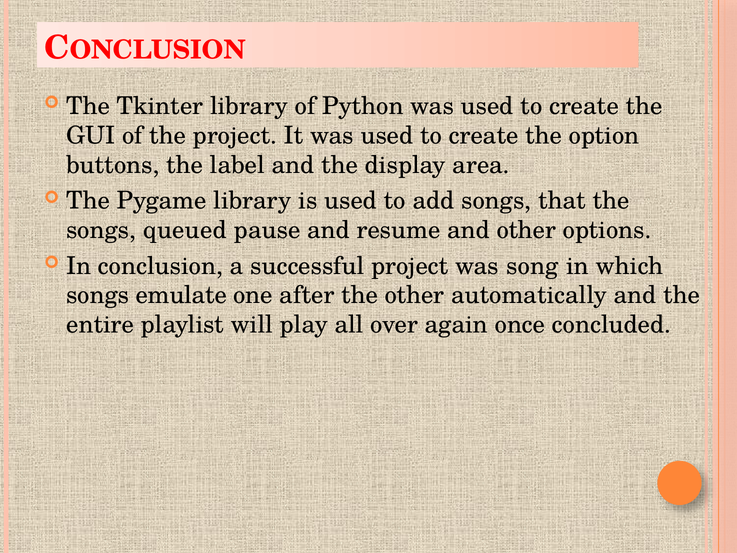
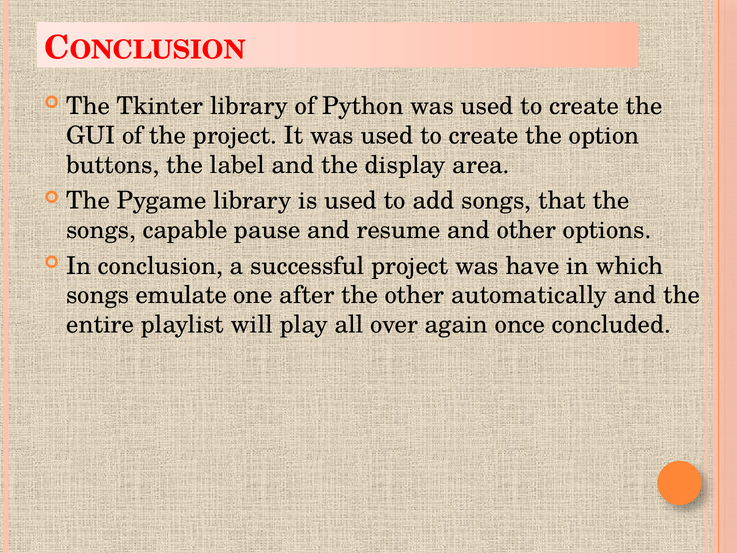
queued: queued -> capable
song: song -> have
